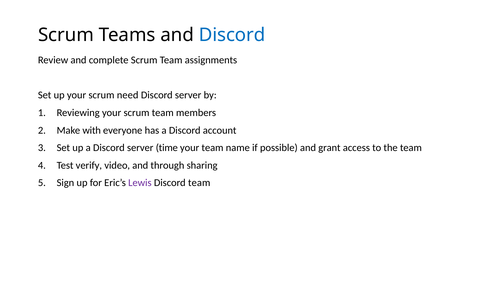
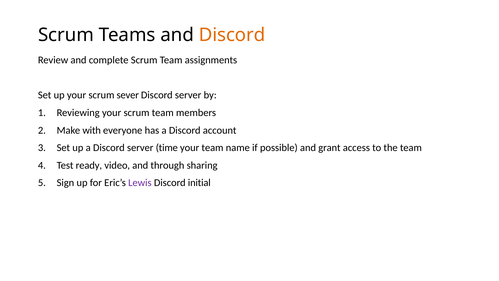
Discord at (232, 35) colour: blue -> orange
need: need -> sever
verify: verify -> ready
Discord team: team -> initial
